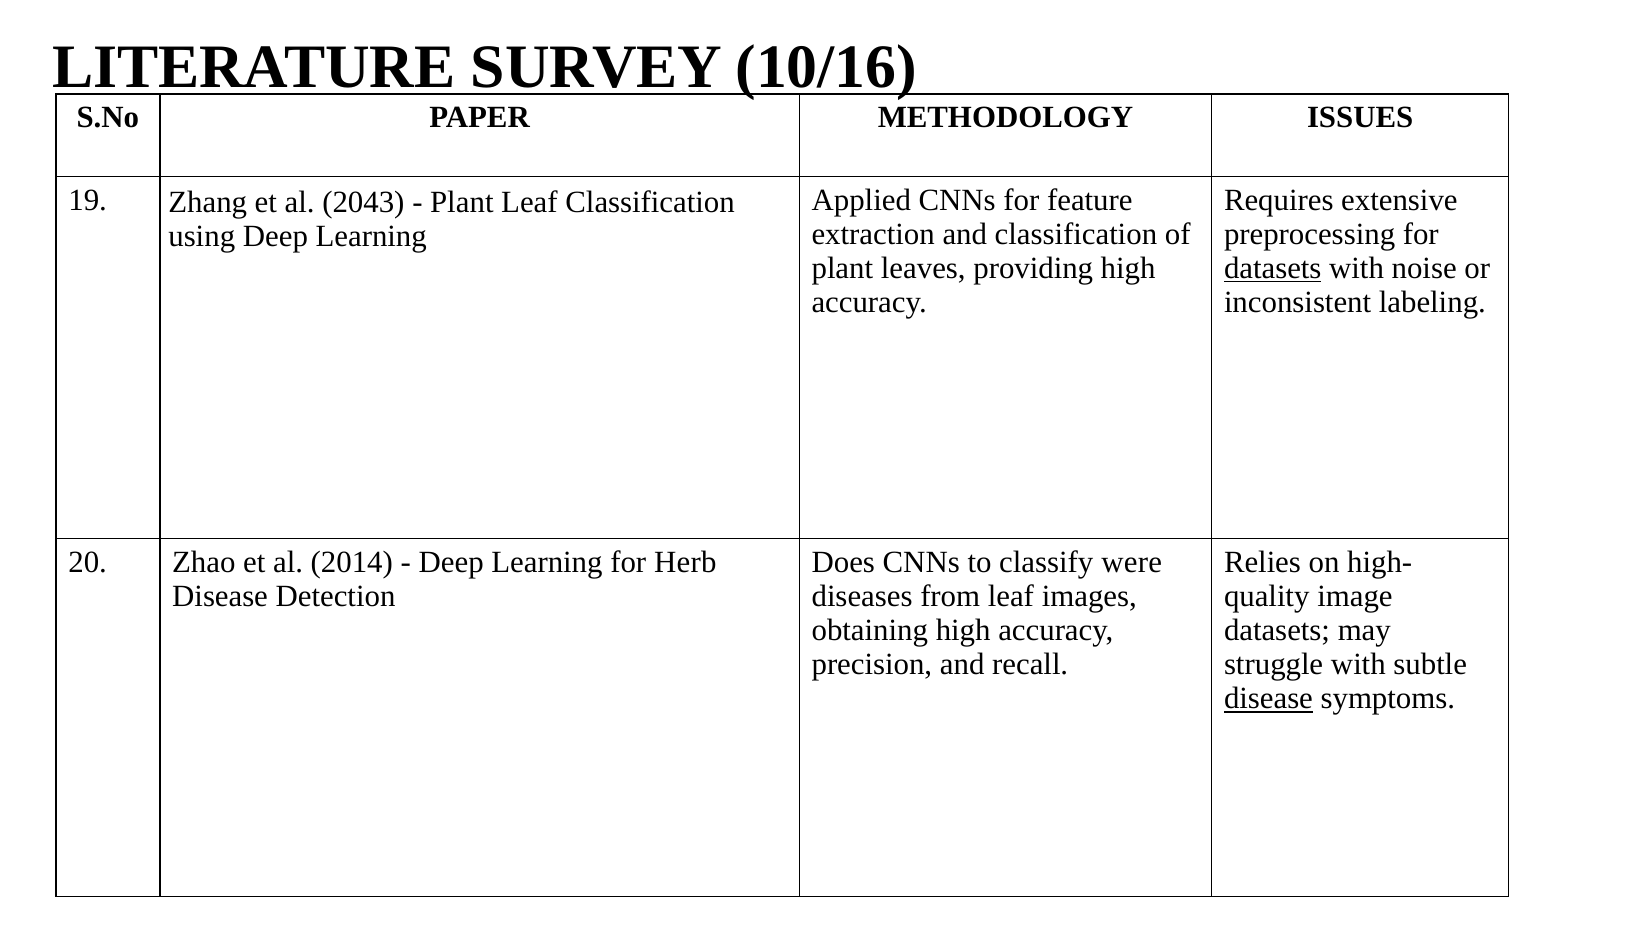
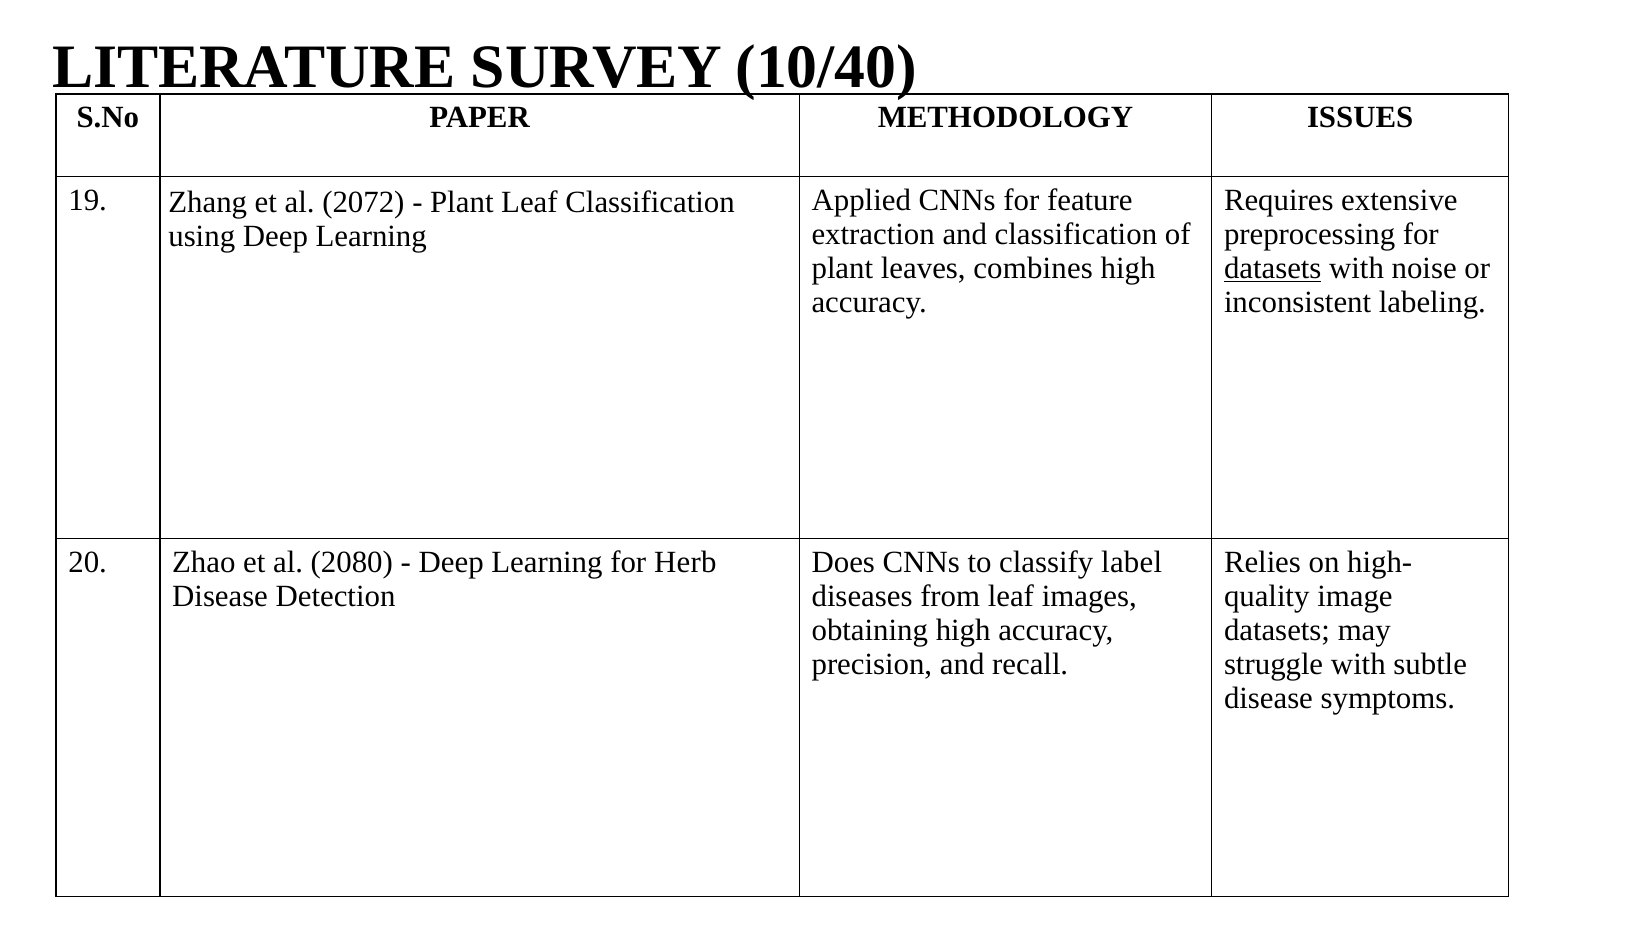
10/16: 10/16 -> 10/40
2043: 2043 -> 2072
providing: providing -> combines
2014: 2014 -> 2080
were: were -> label
disease at (1268, 699) underline: present -> none
